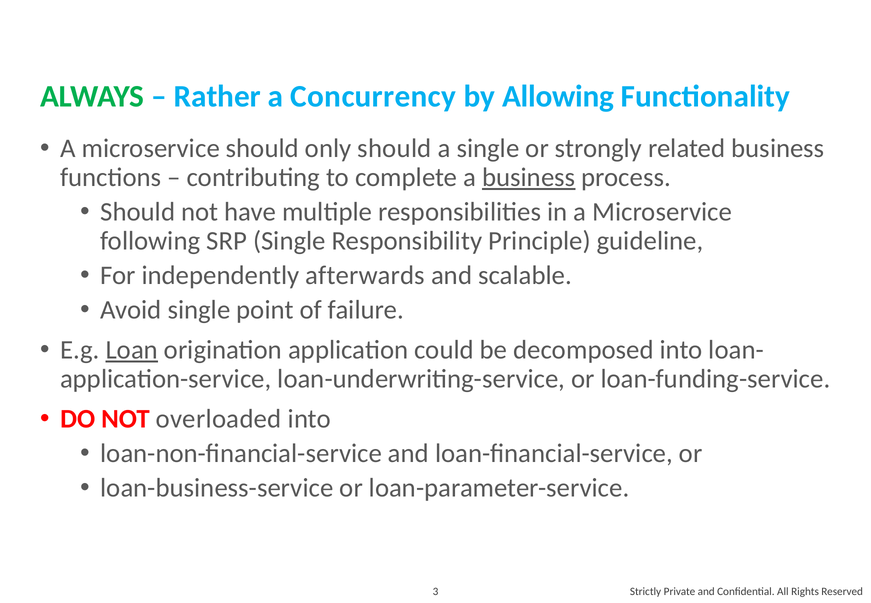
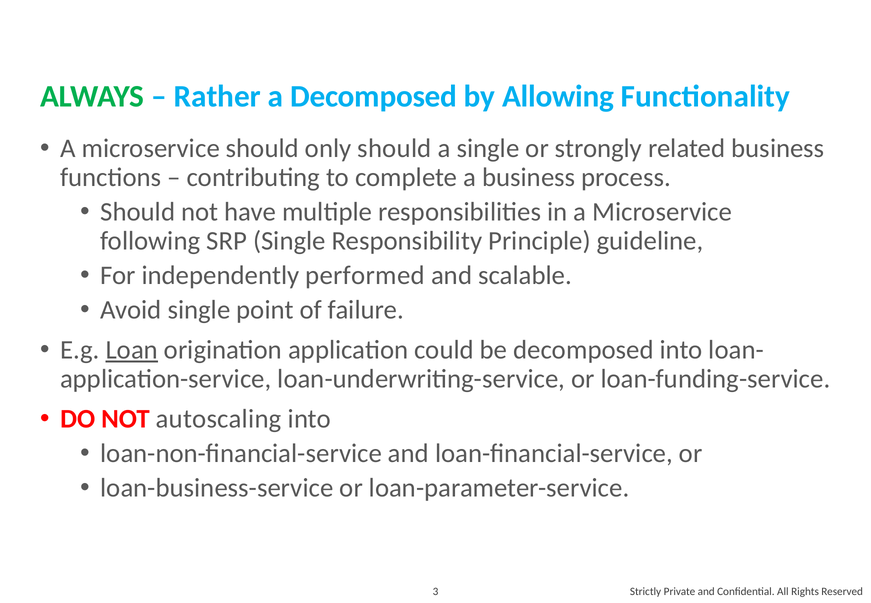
a Concurrency: Concurrency -> Decomposed
business at (529, 177) underline: present -> none
afterwards: afterwards -> performed
overloaded: overloaded -> autoscaling
